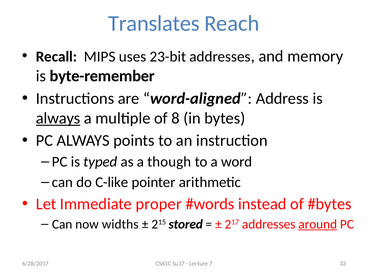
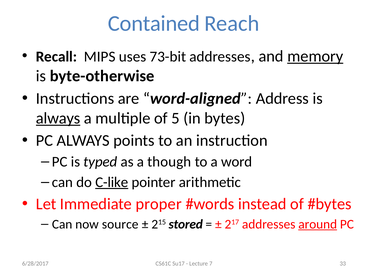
Translates: Translates -> Contained
23-bit: 23-bit -> 73-bit
memory underline: none -> present
byte-remember: byte-remember -> byte-otherwise
8: 8 -> 5
C-like underline: none -> present
widths: widths -> source
